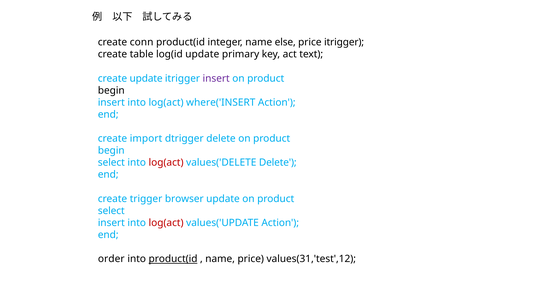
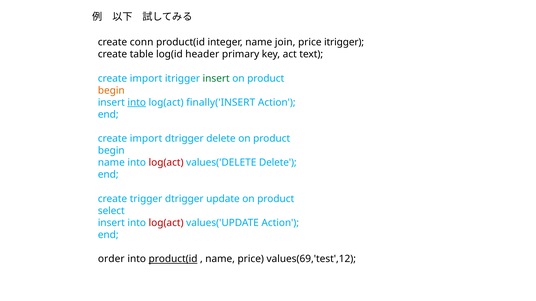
else: else -> join
log(id update: update -> header
update at (146, 78): update -> import
insert at (216, 78) colour: purple -> green
begin at (111, 91) colour: black -> orange
into at (137, 103) underline: none -> present
where('INSERT: where('INSERT -> finally('INSERT
select at (111, 163): select -> name
trigger browser: browser -> dtrigger
values(31,'test',12: values(31,'test',12 -> values(69,'test',12
